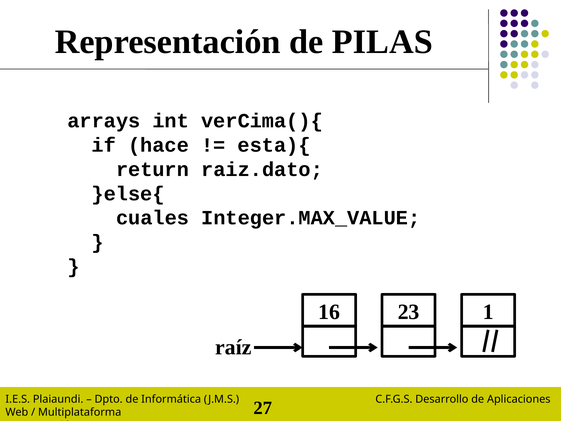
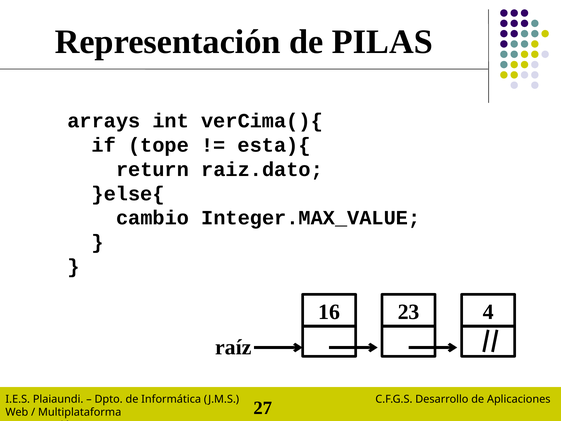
hace: hace -> tope
cuales: cuales -> cambio
1: 1 -> 4
